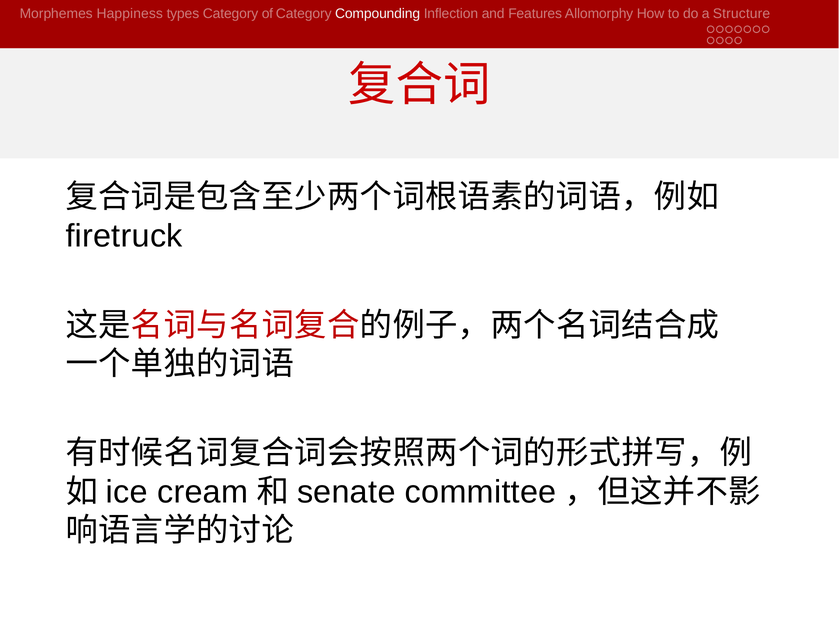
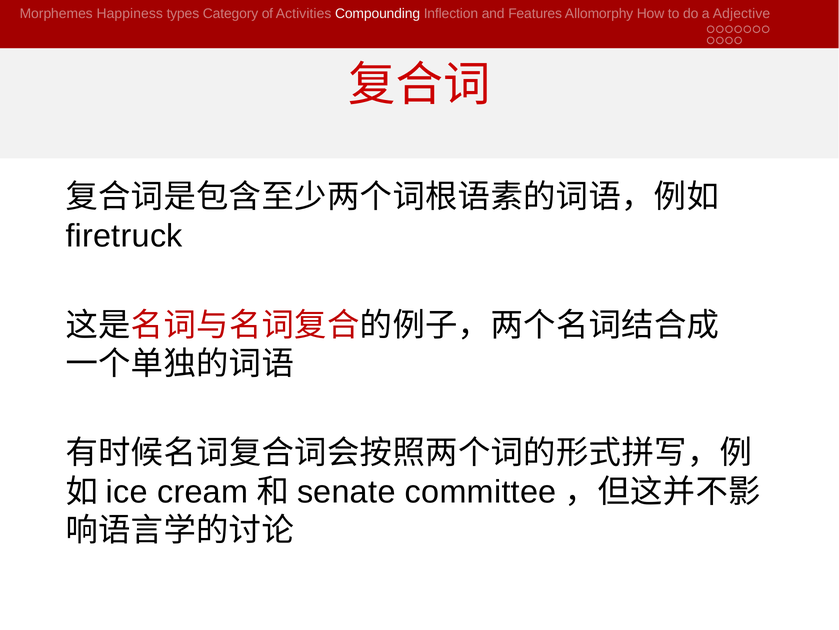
of Category: Category -> Activities
Structure: Structure -> Adjective
